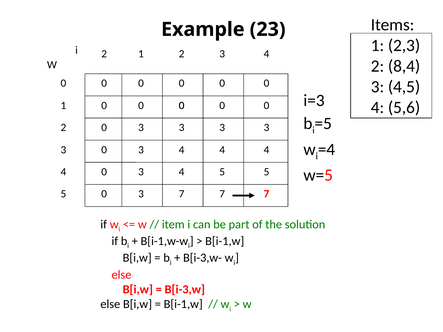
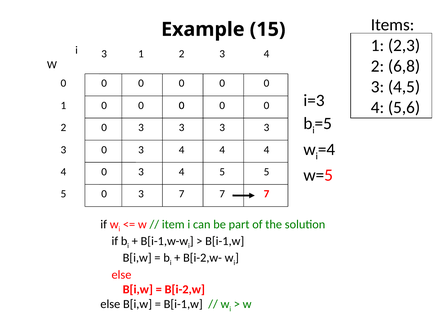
23: 23 -> 15
i 2: 2 -> 3
8,4: 8,4 -> 6,8
B[i-3,w-: B[i-3,w- -> B[i-2,w-
B[i-3,w: B[i-3,w -> B[i-2,w
